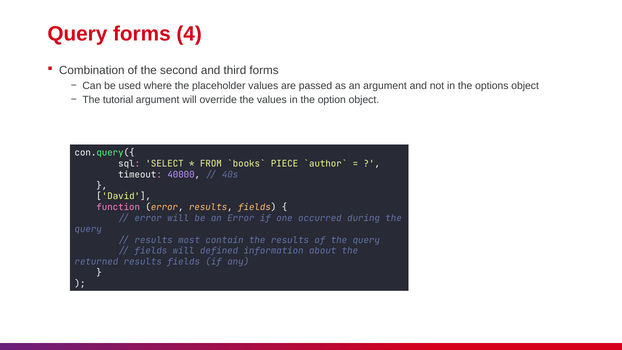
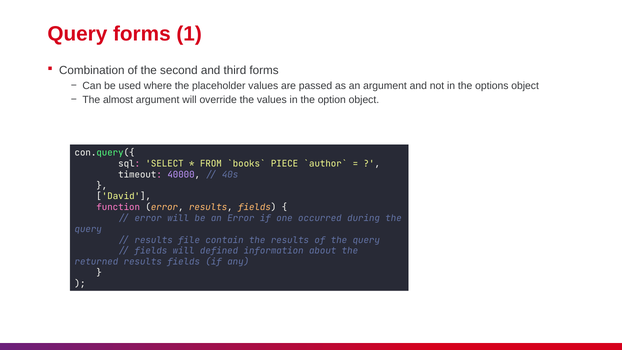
4: 4 -> 1
tutorial: tutorial -> almost
most: most -> file
